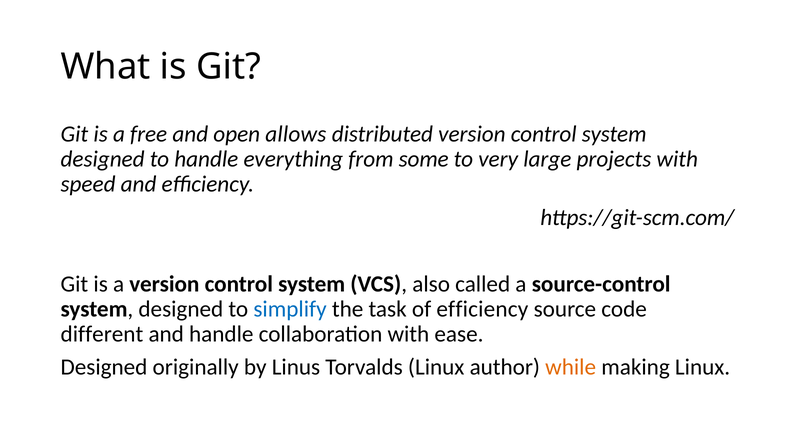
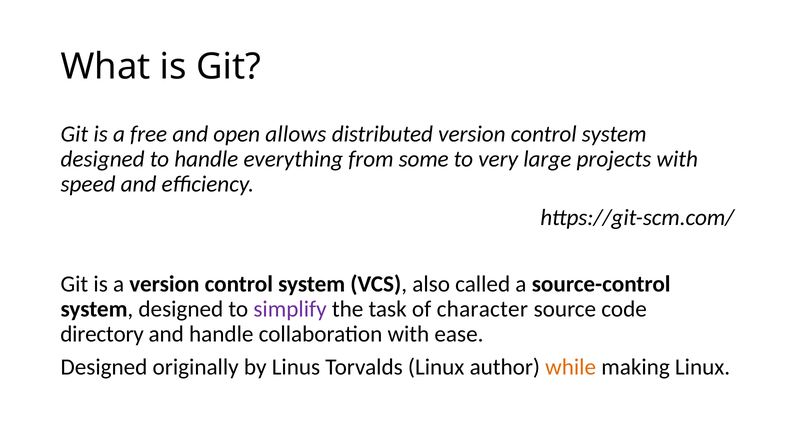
simplify colour: blue -> purple
of efficiency: efficiency -> character
different: different -> directory
